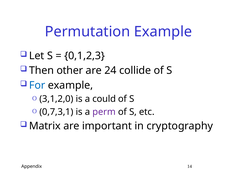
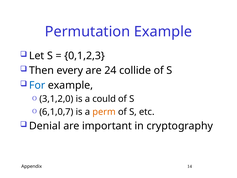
other: other -> every
0,7,3,1: 0,7,3,1 -> 6,1,0,7
perm colour: purple -> orange
Matrix: Matrix -> Denial
